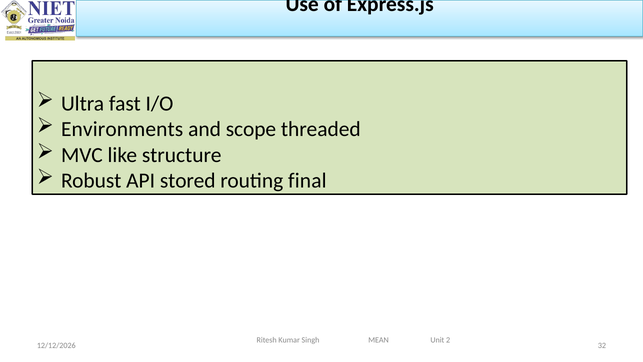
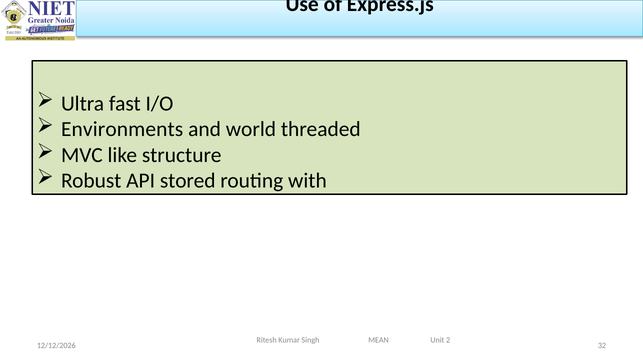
scope: scope -> world
final: final -> with
